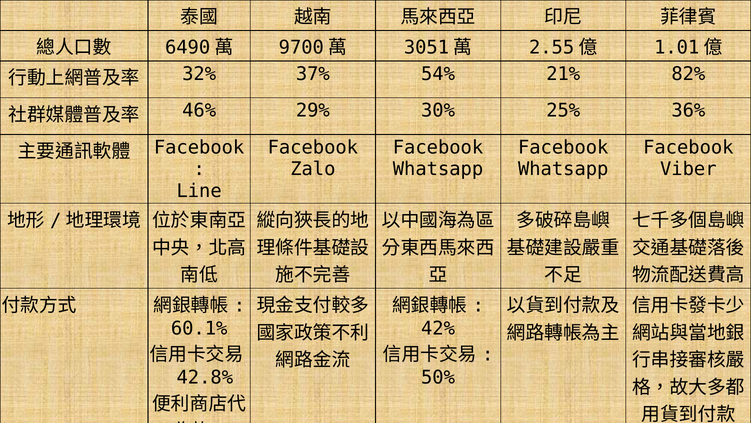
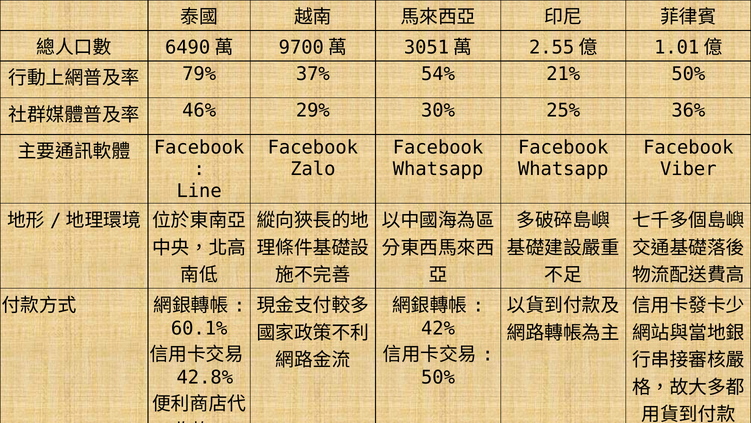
32%: 32% -> 79%
21% 82%: 82% -> 50%
